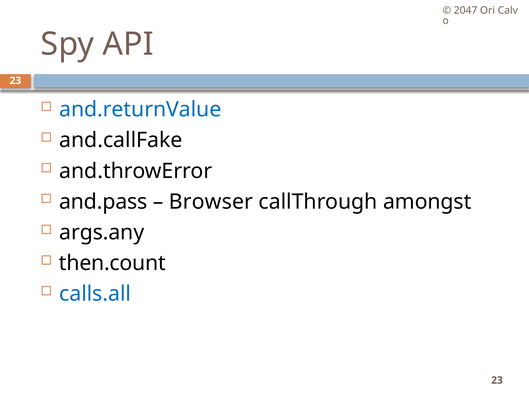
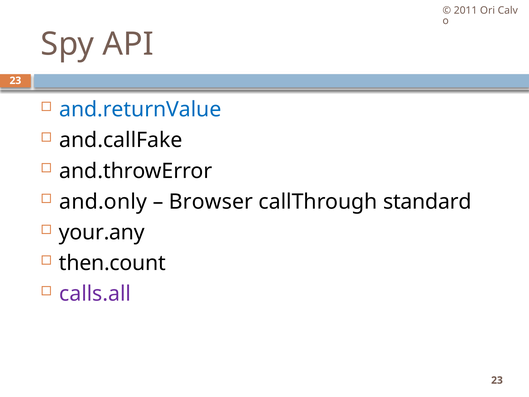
2047: 2047 -> 2011
and.pass: and.pass -> and.only
amongst: amongst -> standard
args.any: args.any -> your.any
calls.all colour: blue -> purple
